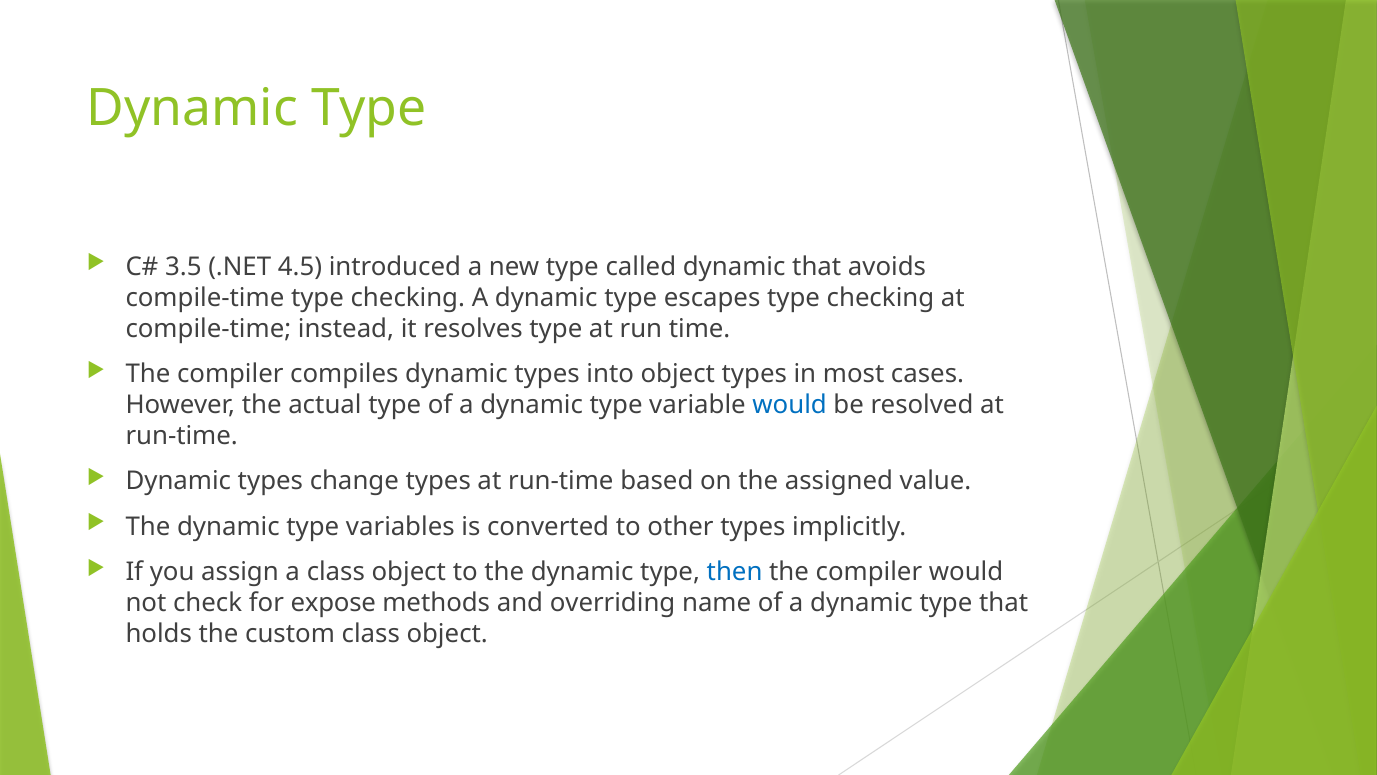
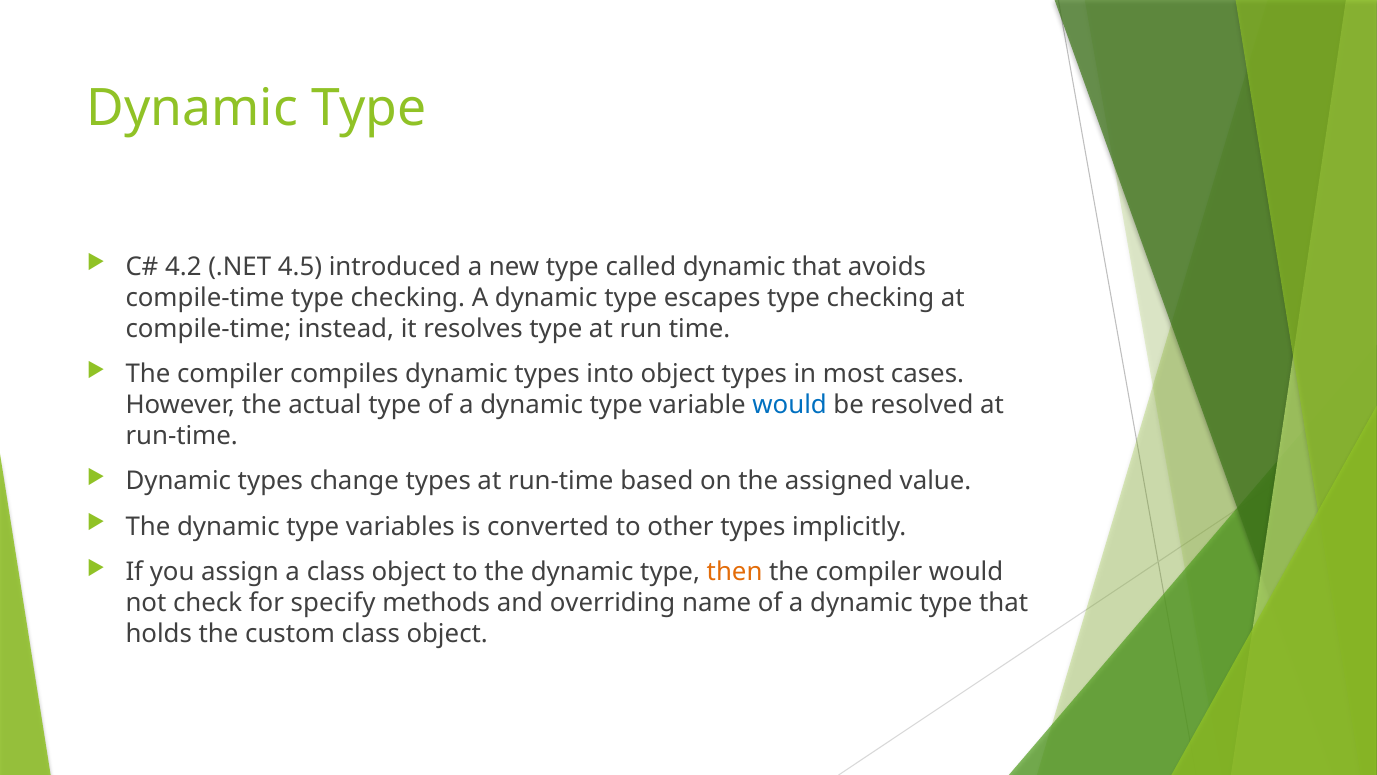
3.5: 3.5 -> 4.2
then colour: blue -> orange
expose: expose -> specify
